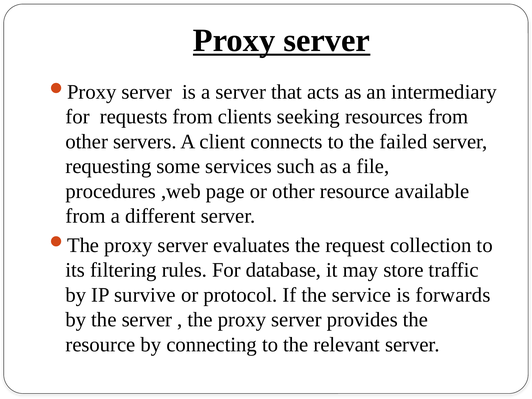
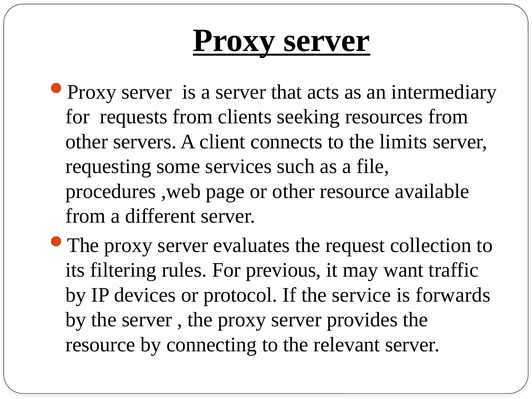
failed: failed -> limits
database: database -> previous
store: store -> want
survive: survive -> devices
